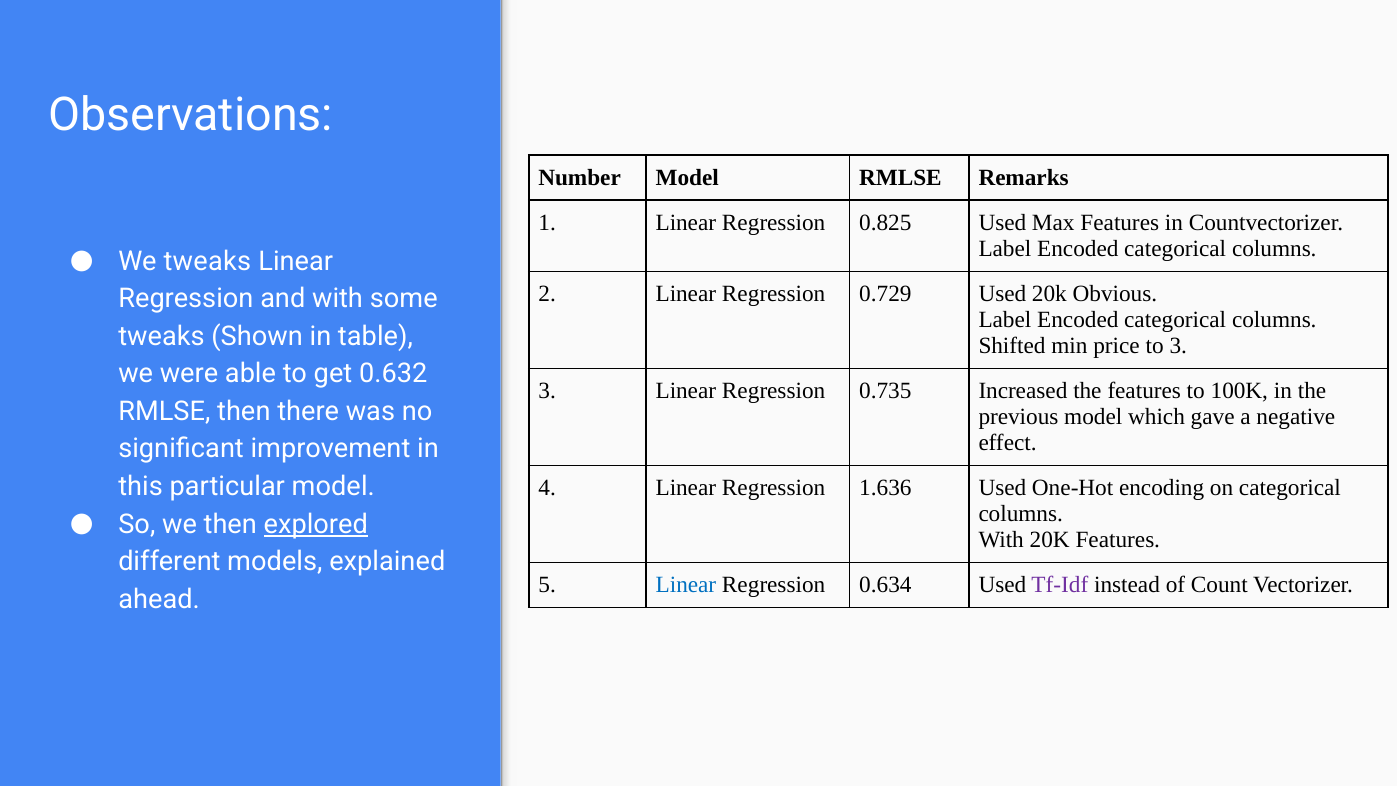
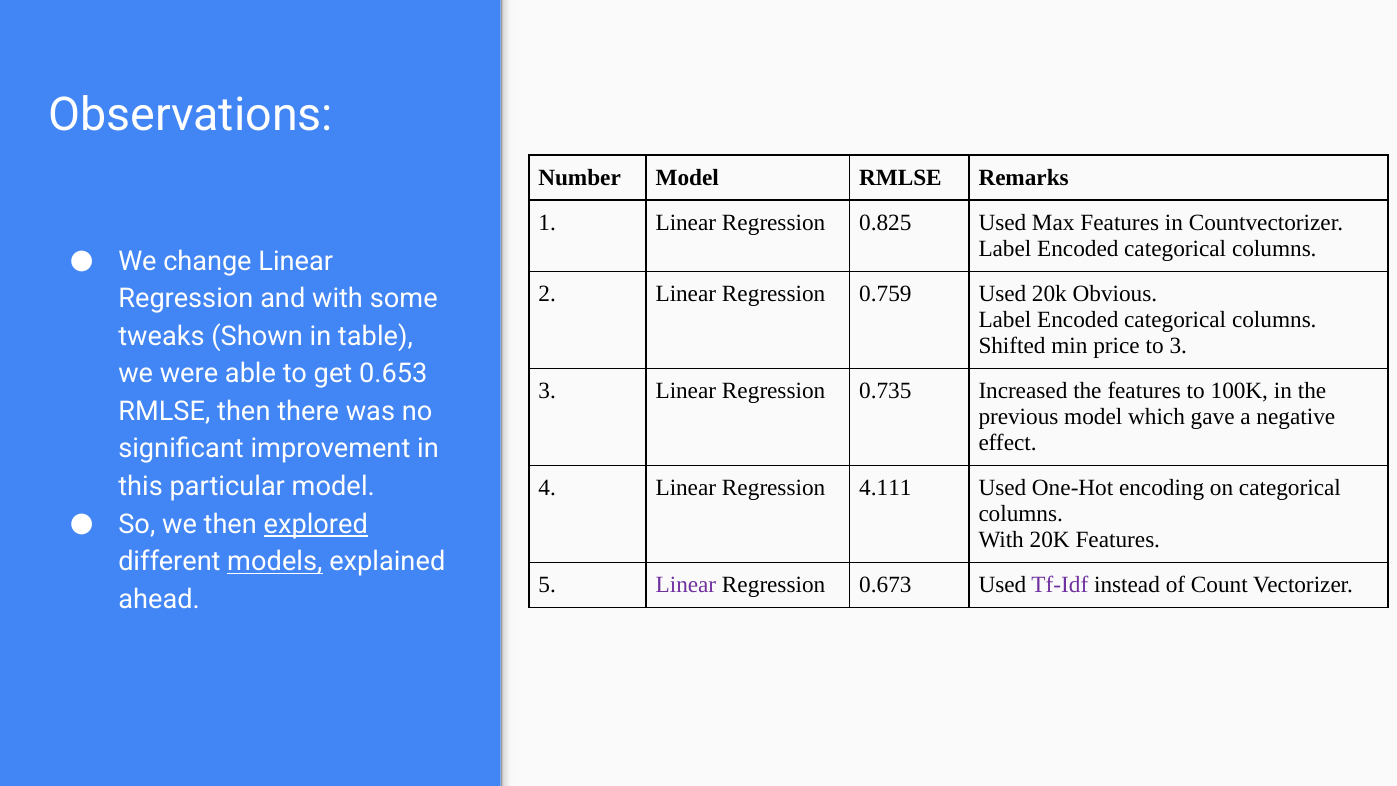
We tweaks: tweaks -> change
0.729: 0.729 -> 0.759
0.632: 0.632 -> 0.653
1.636: 1.636 -> 4.111
models underline: none -> present
Linear at (686, 585) colour: blue -> purple
0.634: 0.634 -> 0.673
